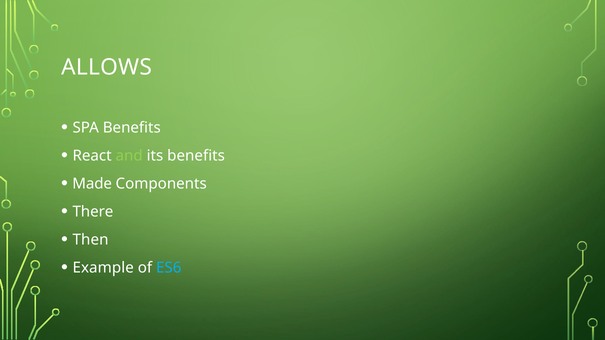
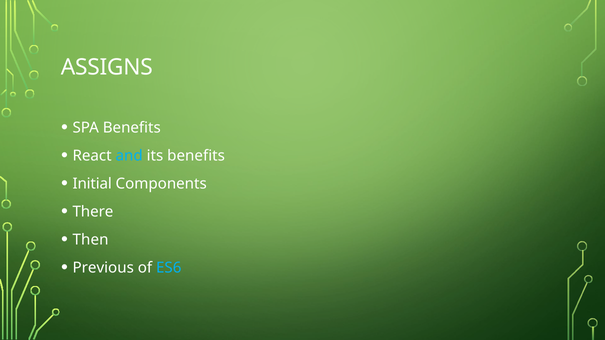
ALLOWS: ALLOWS -> ASSIGNS
and colour: light green -> light blue
Made: Made -> Initial
Example: Example -> Previous
